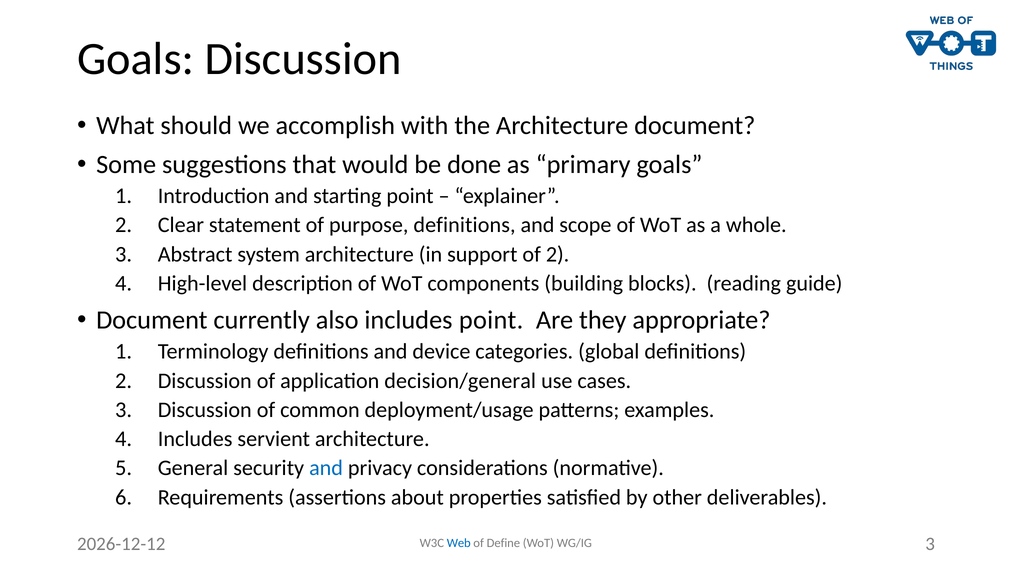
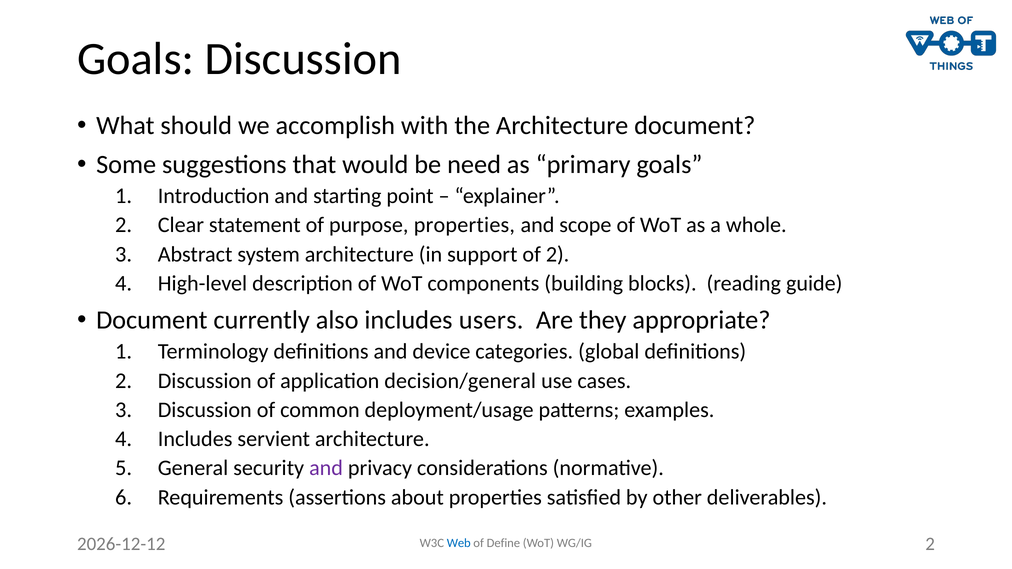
done: done -> need
purpose definitions: definitions -> properties
includes point: point -> users
and at (326, 468) colour: blue -> purple
WG/IG 3: 3 -> 2
